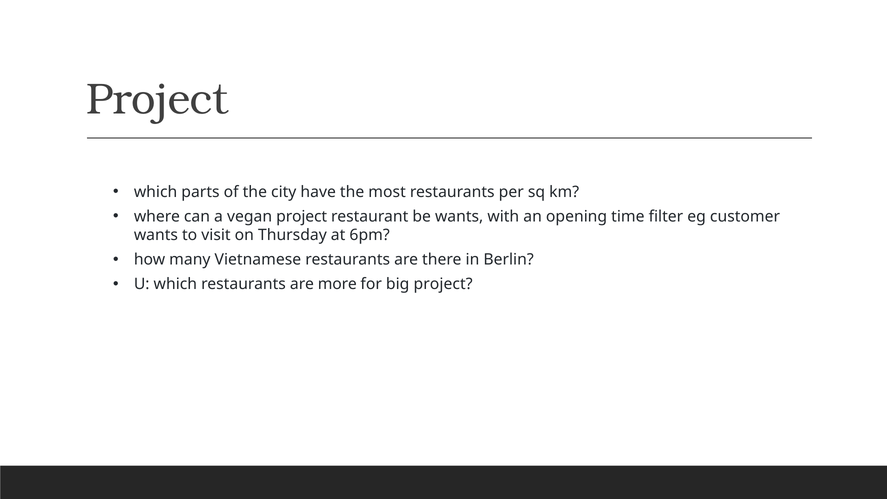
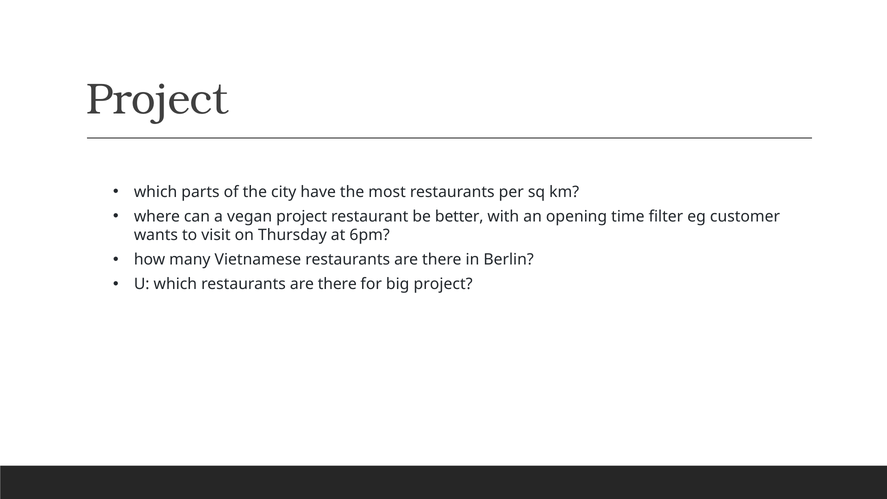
be wants: wants -> better
which restaurants are more: more -> there
